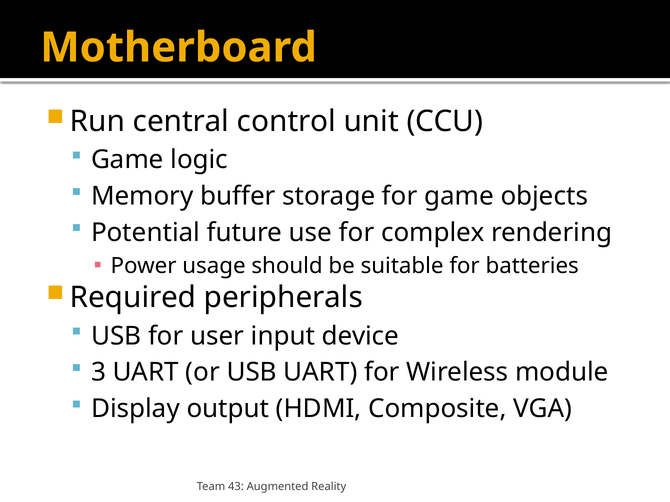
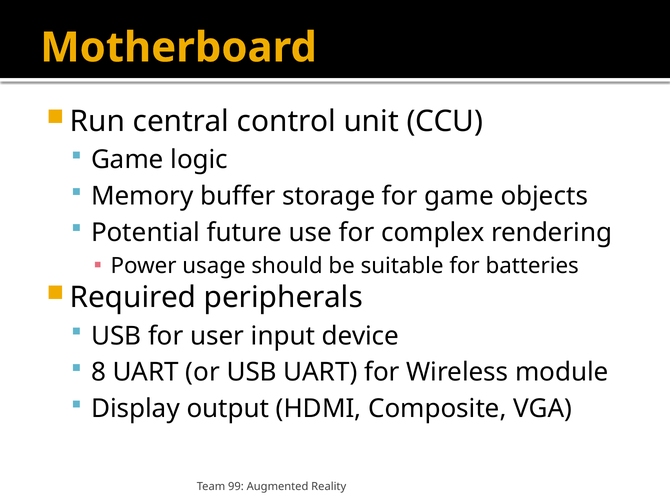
3: 3 -> 8
43: 43 -> 99
